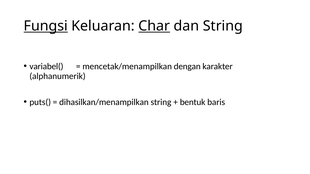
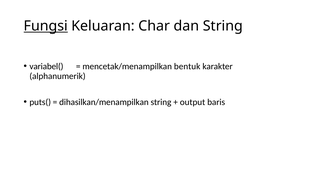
Char underline: present -> none
dengan: dengan -> bentuk
bentuk: bentuk -> output
